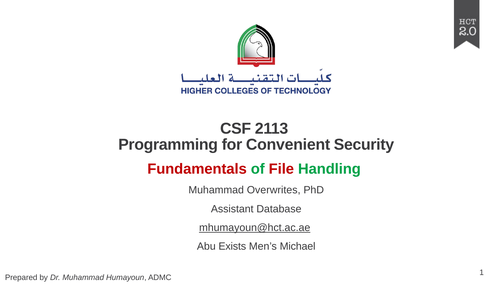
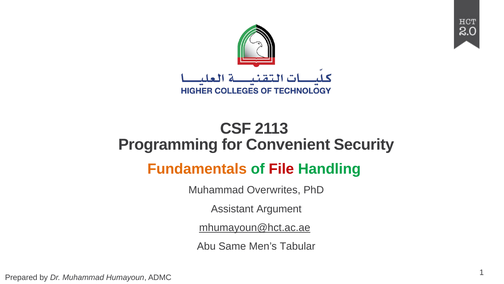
Fundamentals colour: red -> orange
Database: Database -> Argument
Exists: Exists -> Same
Michael: Michael -> Tabular
